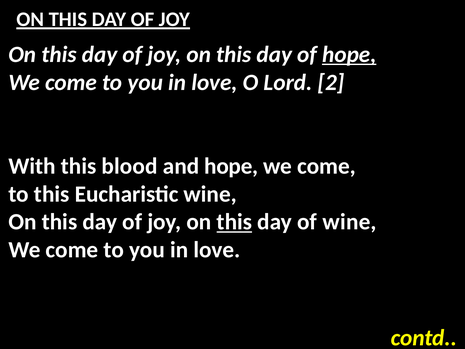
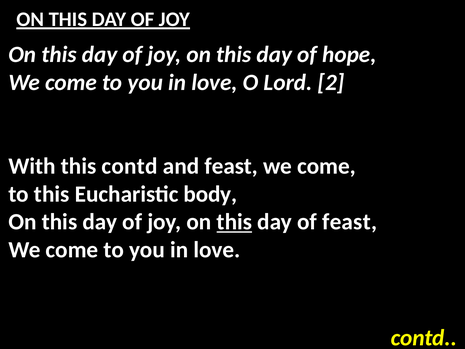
hope at (349, 54) underline: present -> none
this blood: blood -> contd
and hope: hope -> feast
Eucharistic wine: wine -> body
of wine: wine -> feast
